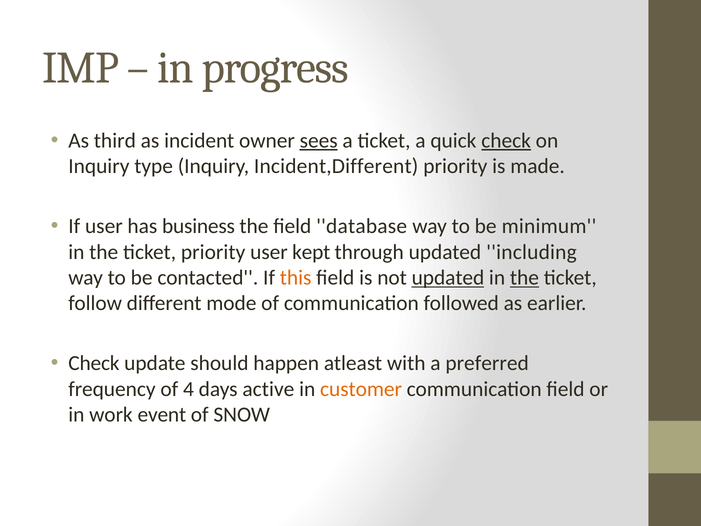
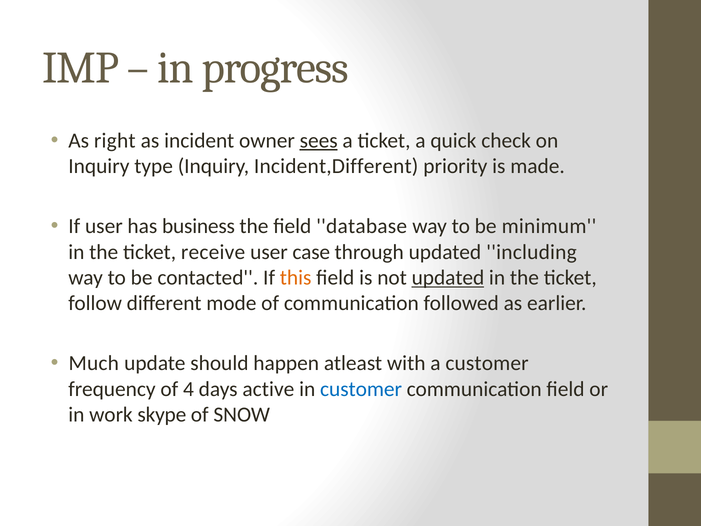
third: third -> right
check at (506, 141) underline: present -> none
ticket priority: priority -> receive
kept: kept -> case
the at (524, 278) underline: present -> none
Check at (94, 363): Check -> Much
a preferred: preferred -> customer
customer at (361, 389) colour: orange -> blue
event: event -> skype
